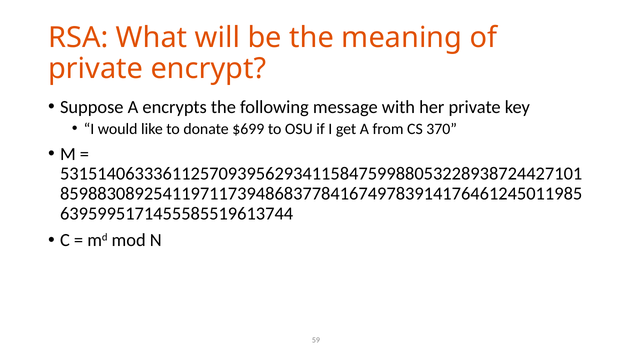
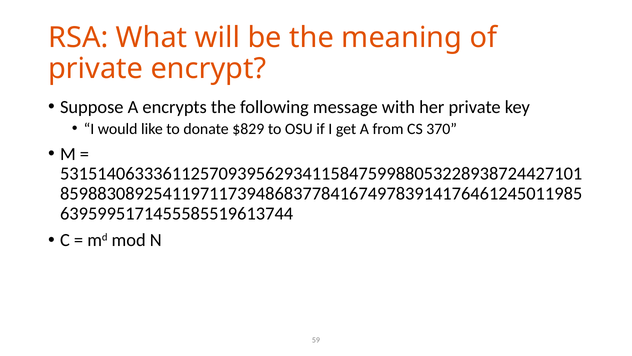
$699: $699 -> $829
